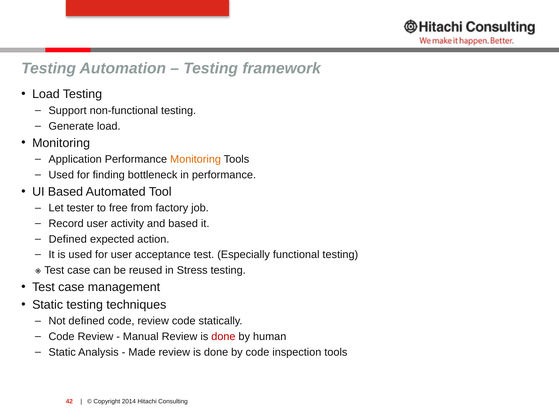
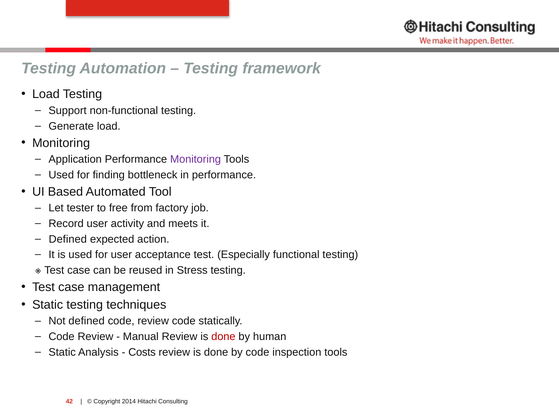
Monitoring at (196, 159) colour: orange -> purple
and based: based -> meets
Made: Made -> Costs
